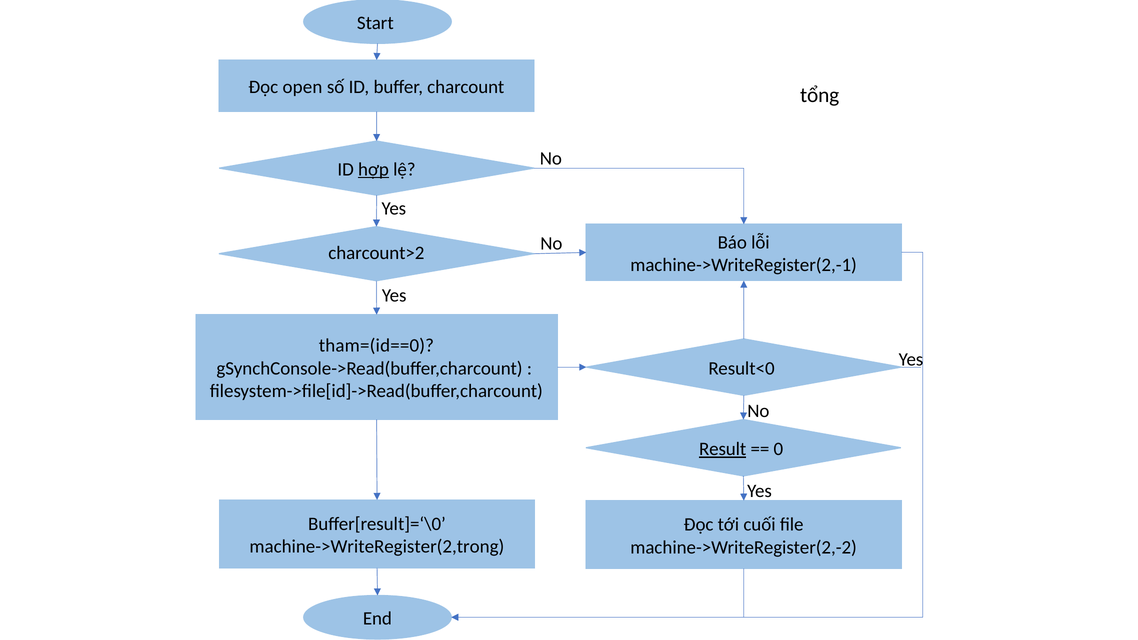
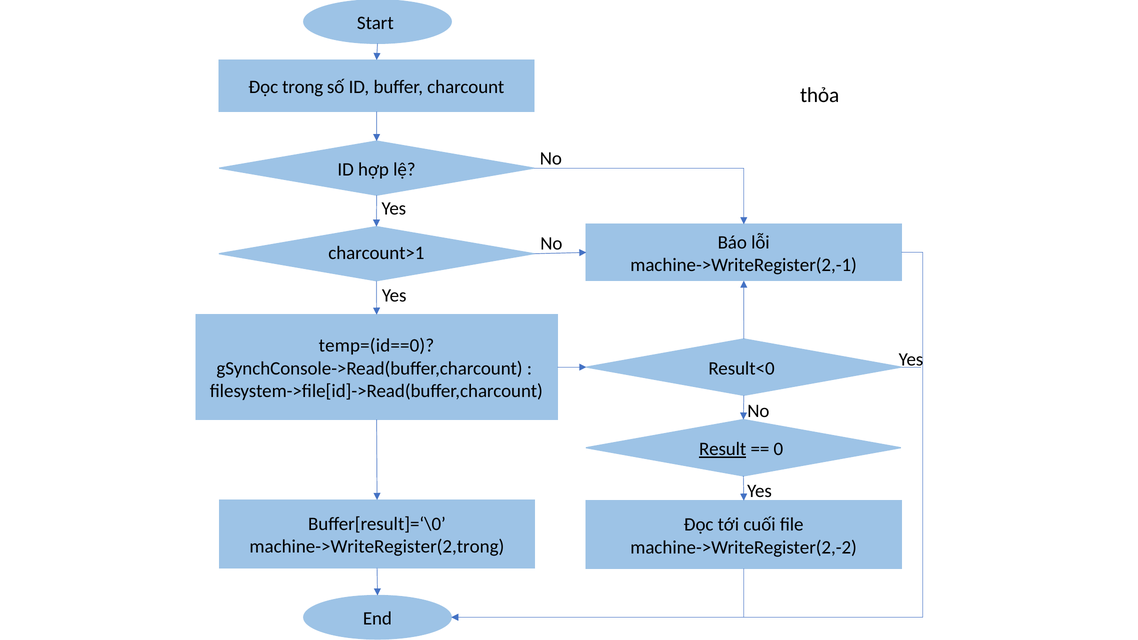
open: open -> trong
tổng: tổng -> thỏa
hợp underline: present -> none
charcount>2: charcount>2 -> charcount>1
tham=(id==0: tham=(id==0 -> temp=(id==0
